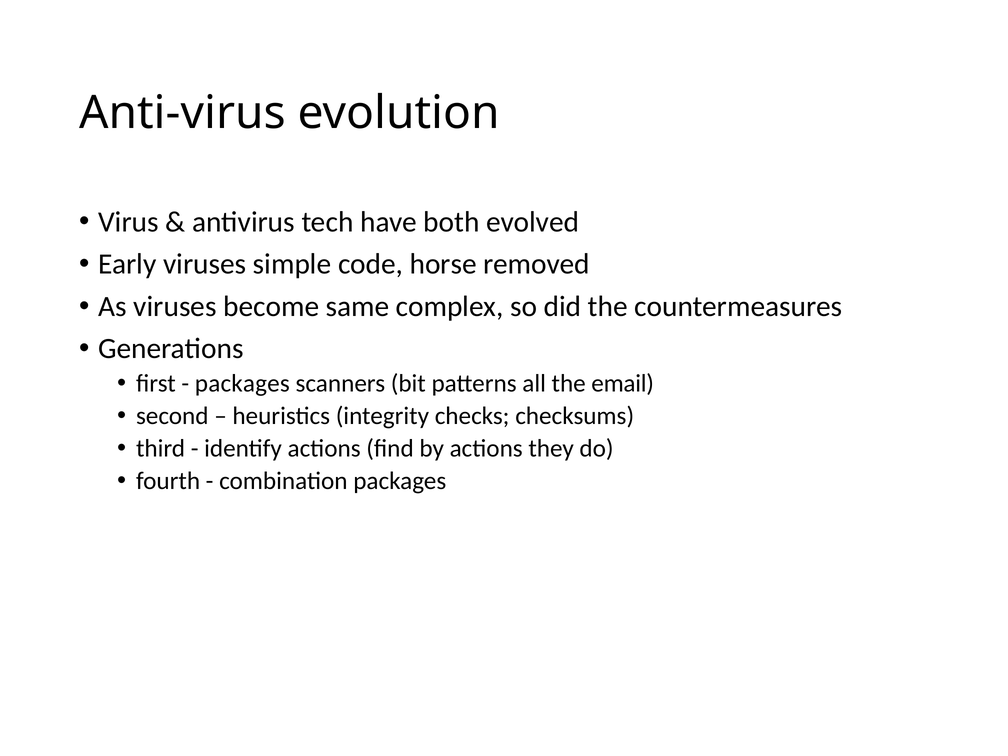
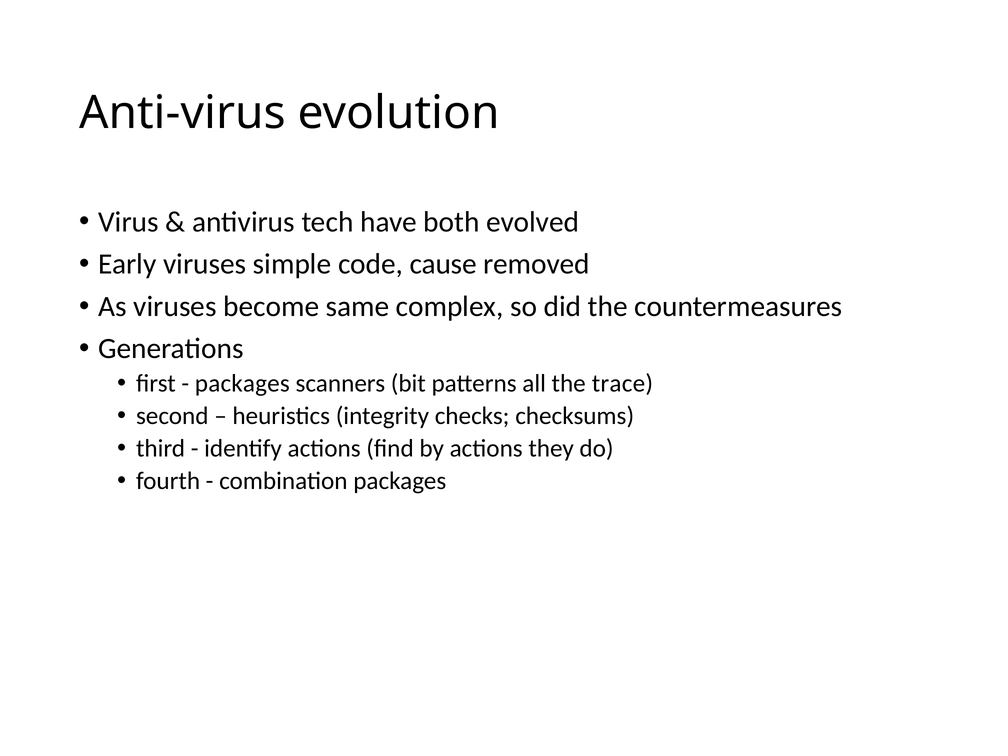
horse: horse -> cause
email: email -> trace
